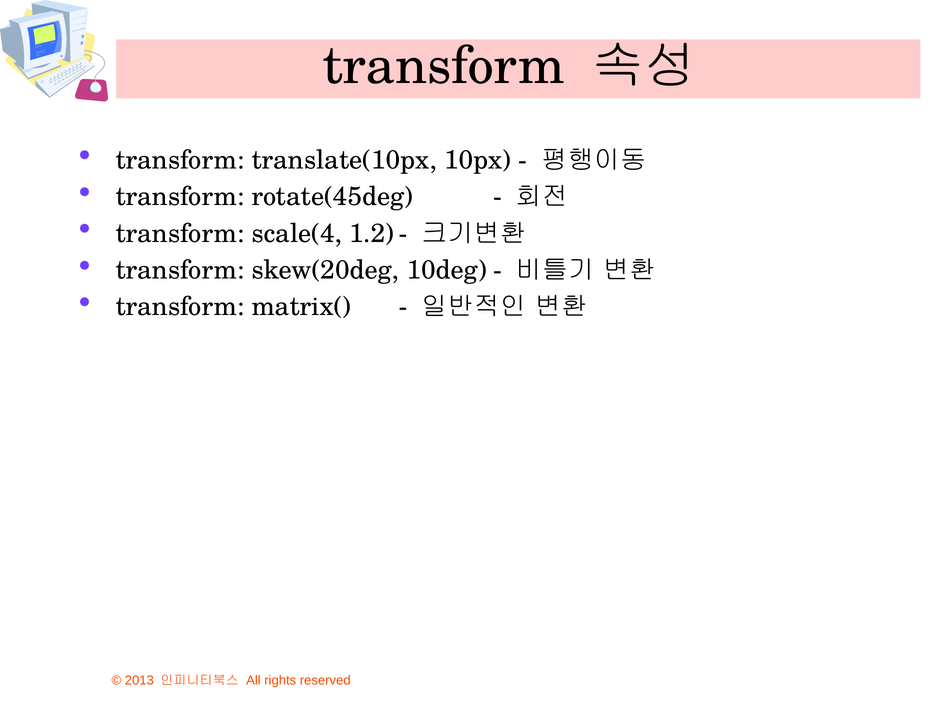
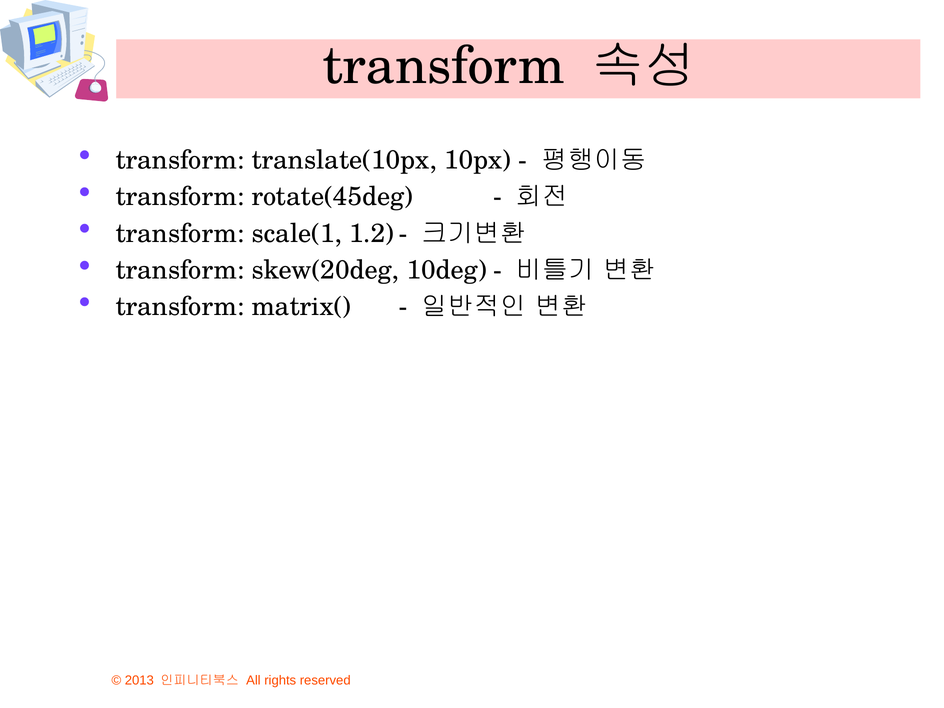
scale(4: scale(4 -> scale(1
